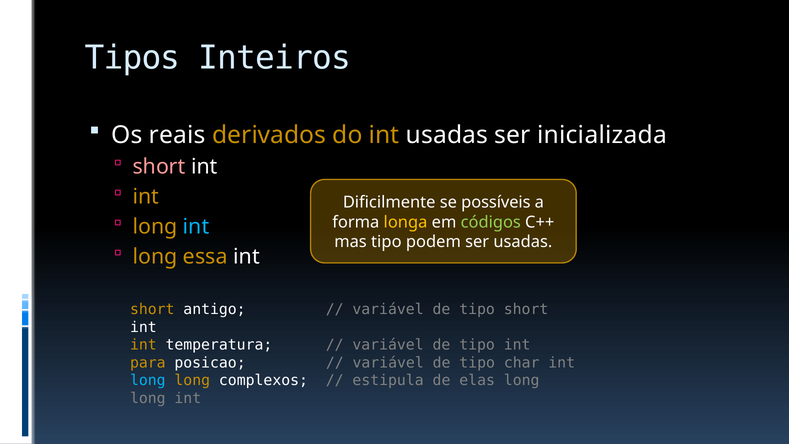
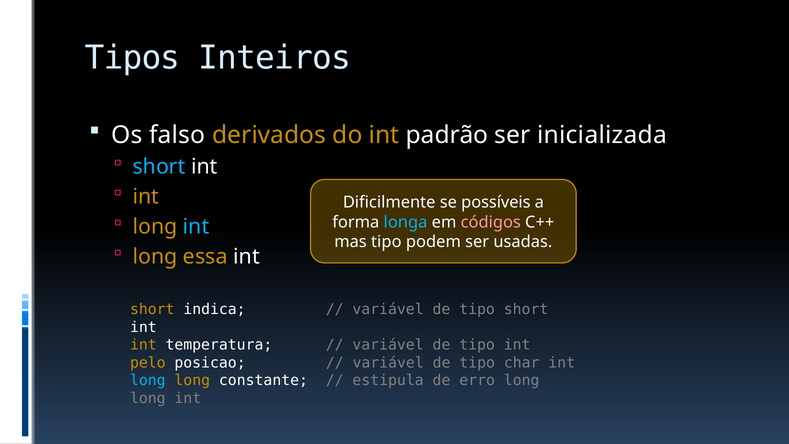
reais: reais -> falso
int usadas: usadas -> padrão
short at (159, 167) colour: pink -> light blue
longa colour: yellow -> light blue
códigos colour: light green -> pink
antigo: antigo -> indica
para: para -> pelo
complexos: complexos -> constante
elas: elas -> erro
